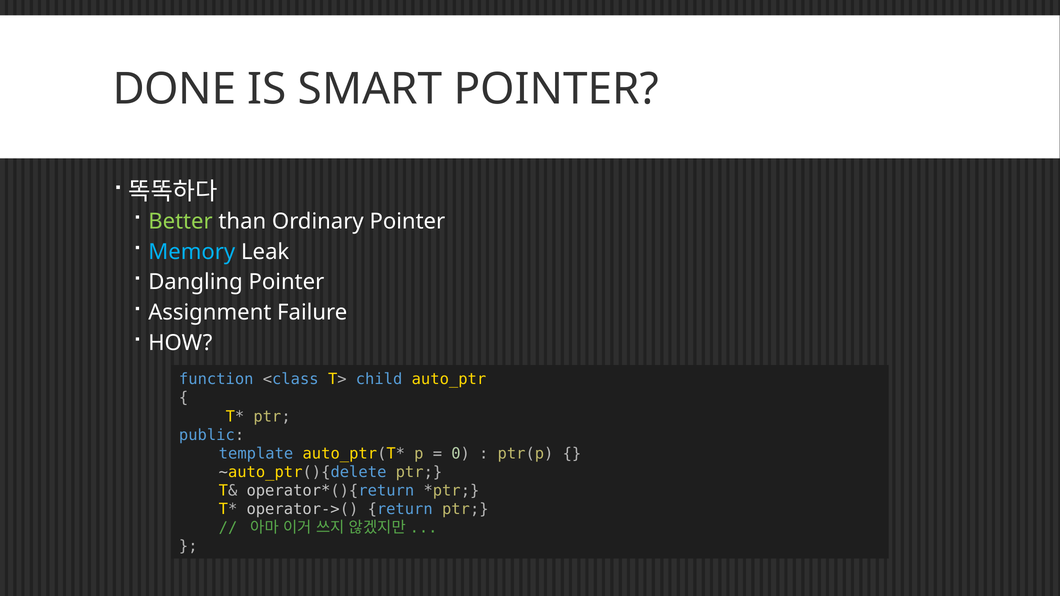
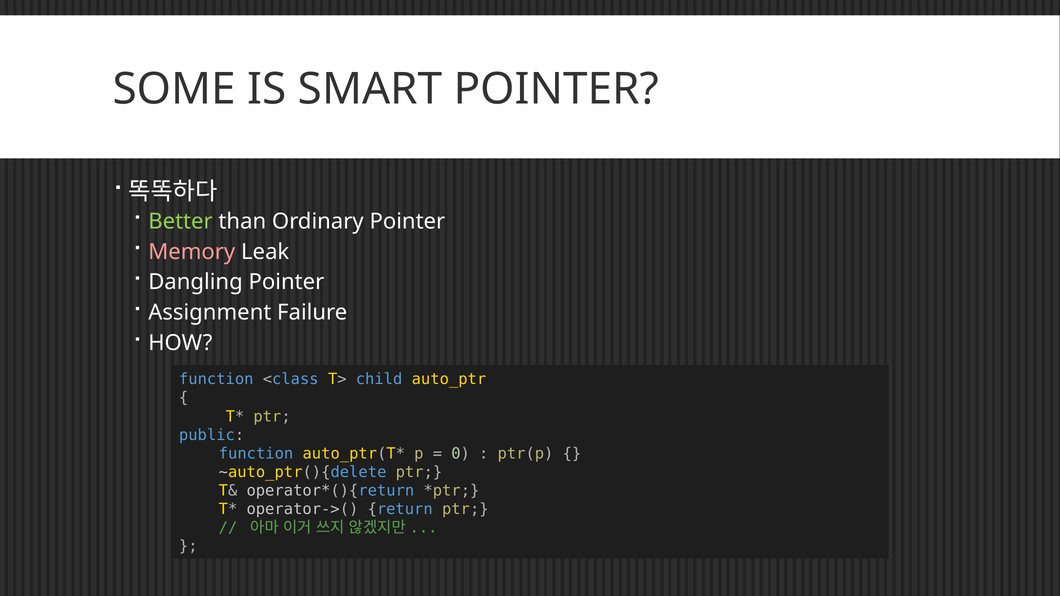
DONE: DONE -> SOME
Memory colour: light blue -> pink
template at (256, 454): template -> function
